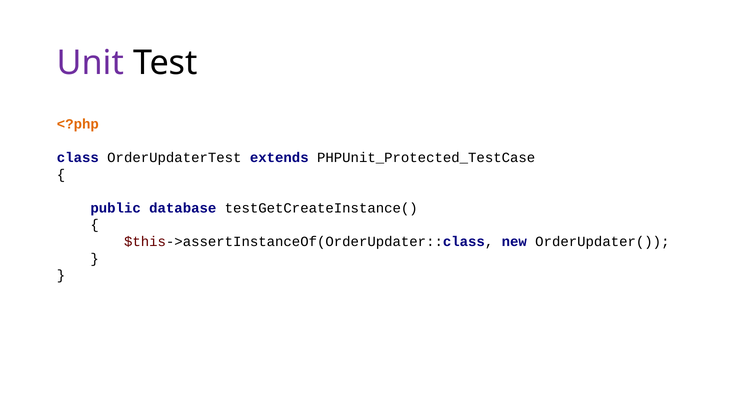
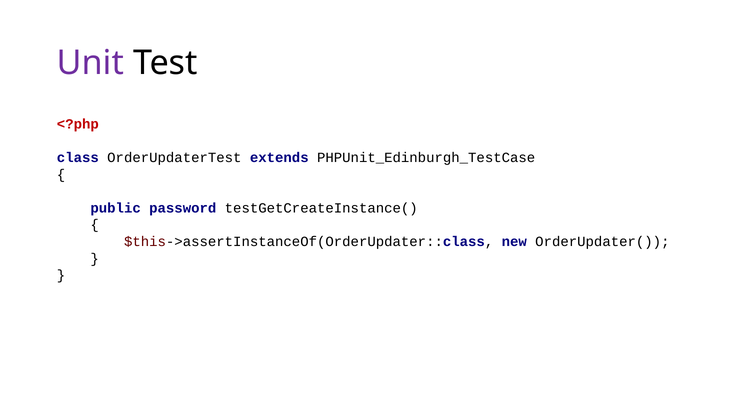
<?php colour: orange -> red
PHPUnit_Protected_TestCase: PHPUnit_Protected_TestCase -> PHPUnit_Edinburgh_TestCase
database: database -> password
